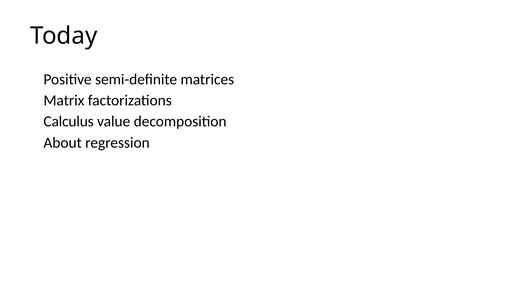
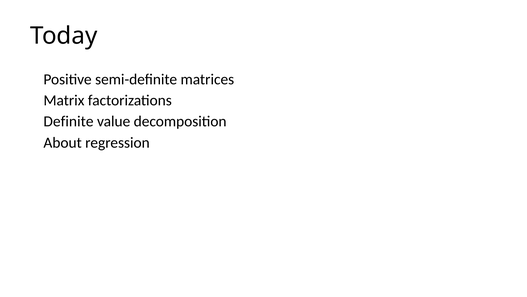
Calculus: Calculus -> Definite
